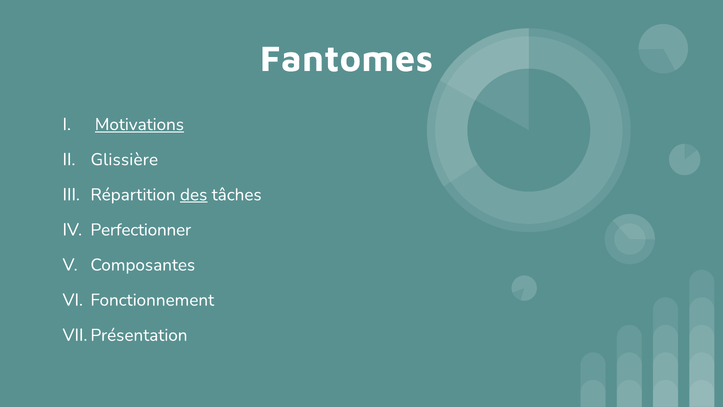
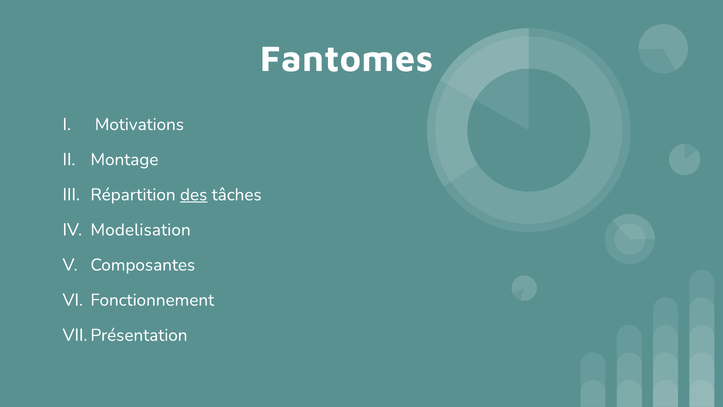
Motivations underline: present -> none
Glissière: Glissière -> Montage
Perfectionner: Perfectionner -> Modelisation
